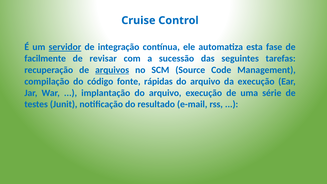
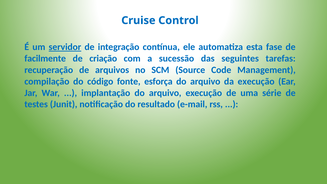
revisar: revisar -> criação
arquivos underline: present -> none
rápidas: rápidas -> esforça
